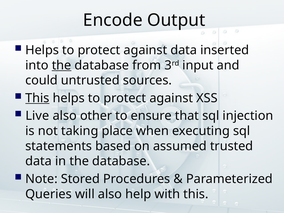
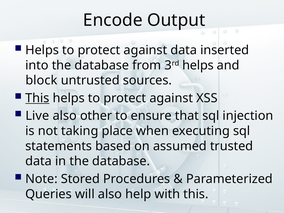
the at (62, 65) underline: present -> none
3rd input: input -> helps
could: could -> block
